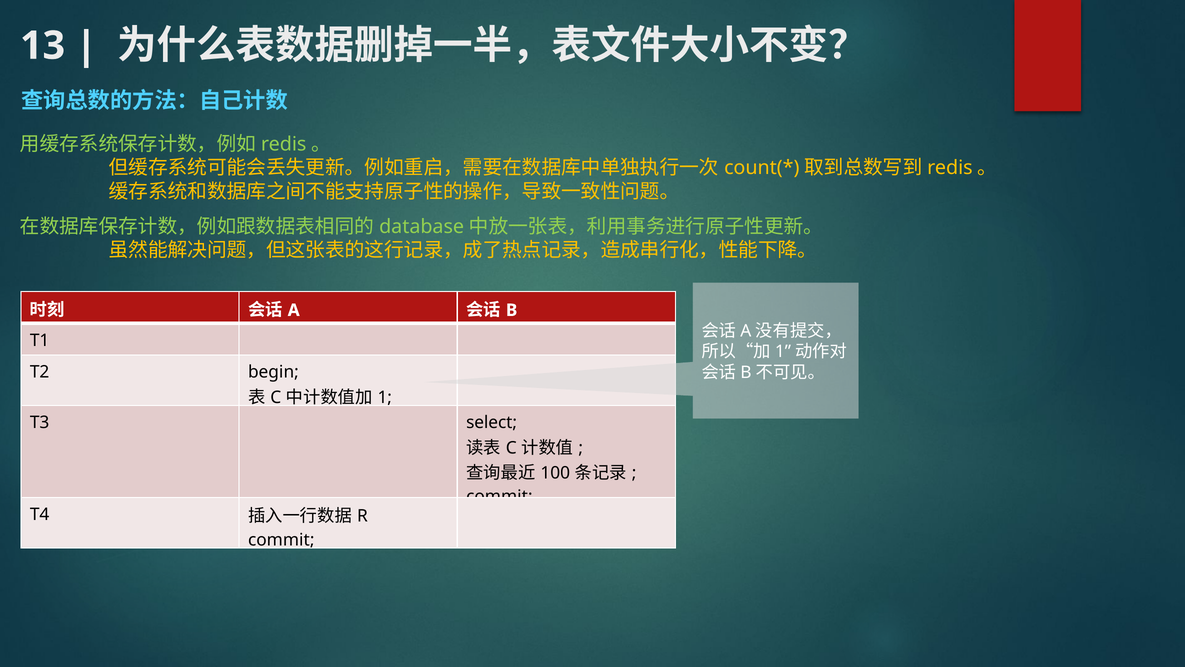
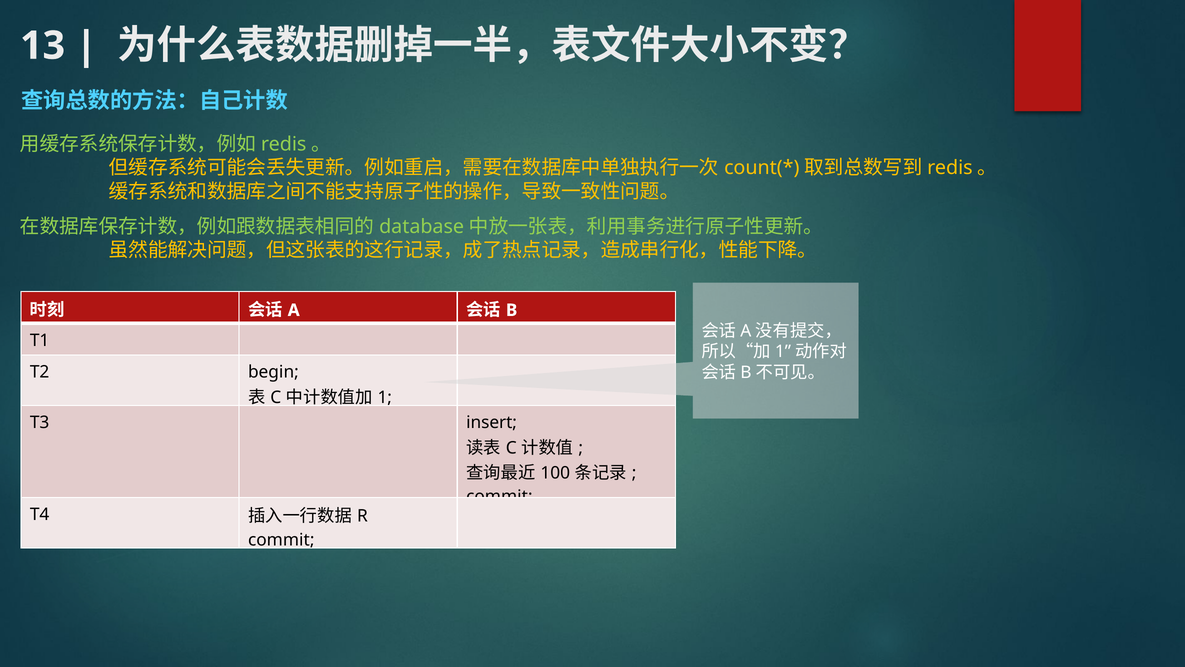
select: select -> insert
